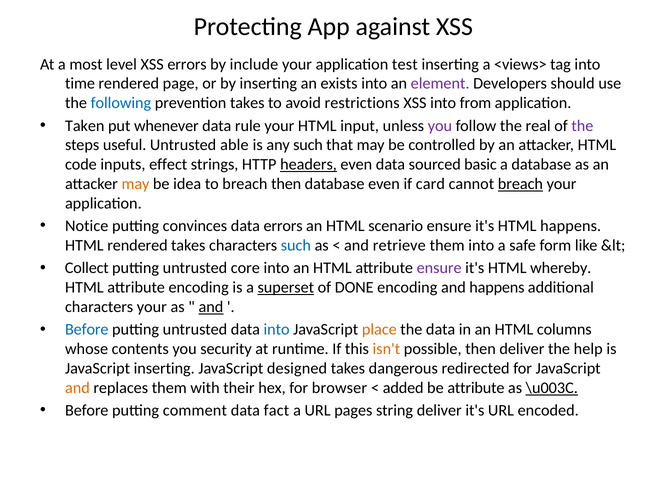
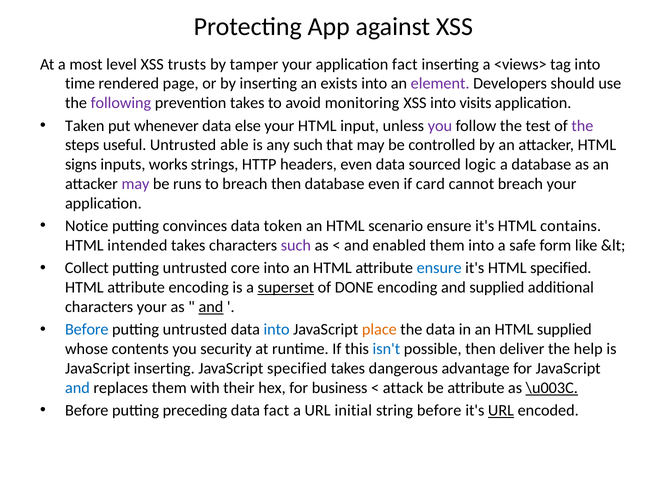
XSS errors: errors -> trusts
include: include -> tamper
application test: test -> fact
following colour: blue -> purple
restrictions: restrictions -> monitoring
from: from -> visits
rule: rule -> else
real: real -> test
code: code -> signs
effect: effect -> works
headers underline: present -> none
basic: basic -> logic
may at (135, 184) colour: orange -> purple
idea: idea -> runs
breach at (520, 184) underline: present -> none
data errors: errors -> token
HTML happens: happens -> contains
HTML rendered: rendered -> intended
such at (296, 246) colour: blue -> purple
retrieve: retrieve -> enabled
ensure at (439, 268) colour: purple -> blue
HTML whereby: whereby -> specified
and happens: happens -> supplied
HTML columns: columns -> supplied
isn't colour: orange -> blue
JavaScript designed: designed -> specified
redirected: redirected -> advantage
and at (77, 388) colour: orange -> blue
browser: browser -> business
added: added -> attack
comment: comment -> preceding
pages: pages -> initial
string deliver: deliver -> before
URL at (501, 411) underline: none -> present
